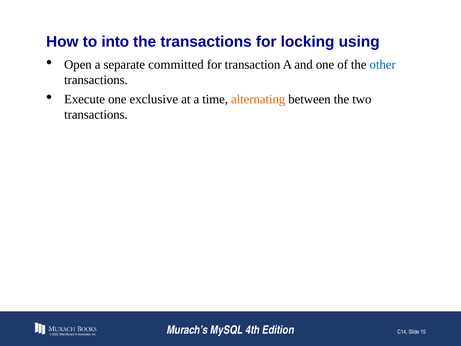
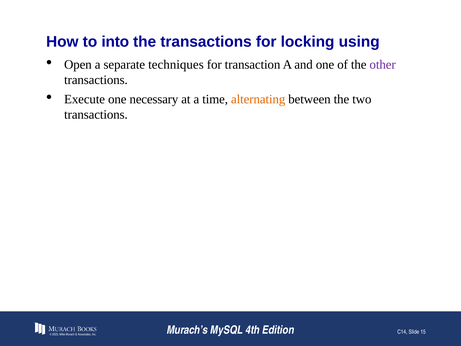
committed: committed -> techniques
other colour: blue -> purple
exclusive: exclusive -> necessary
